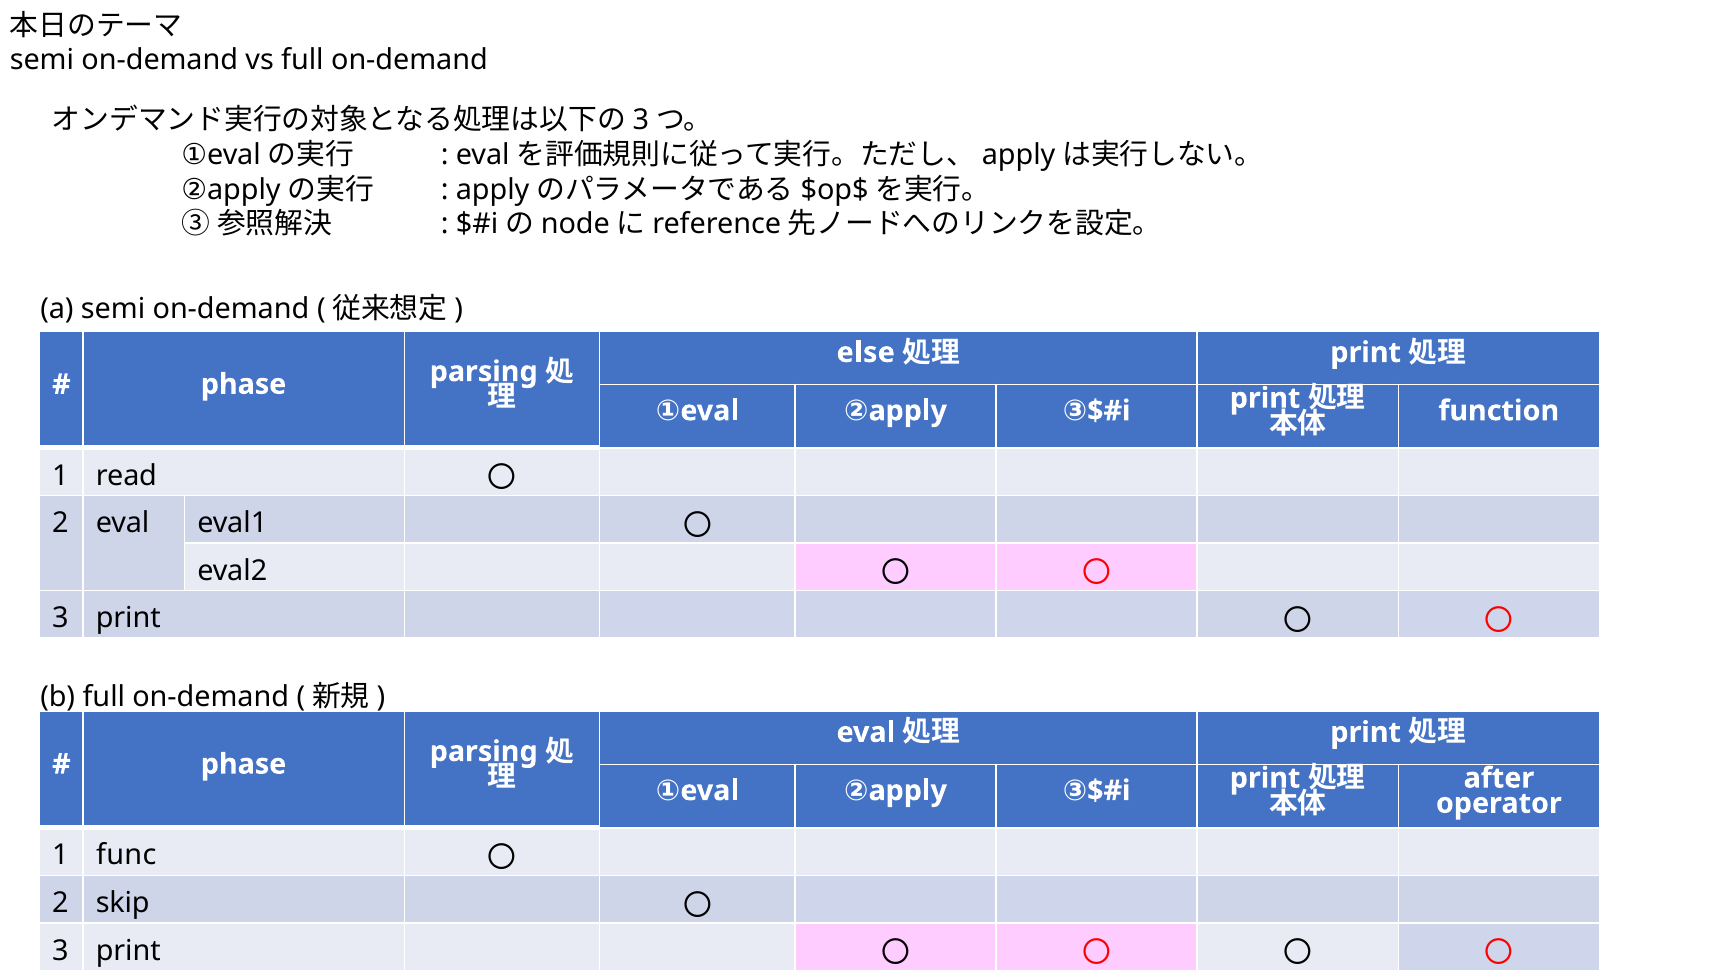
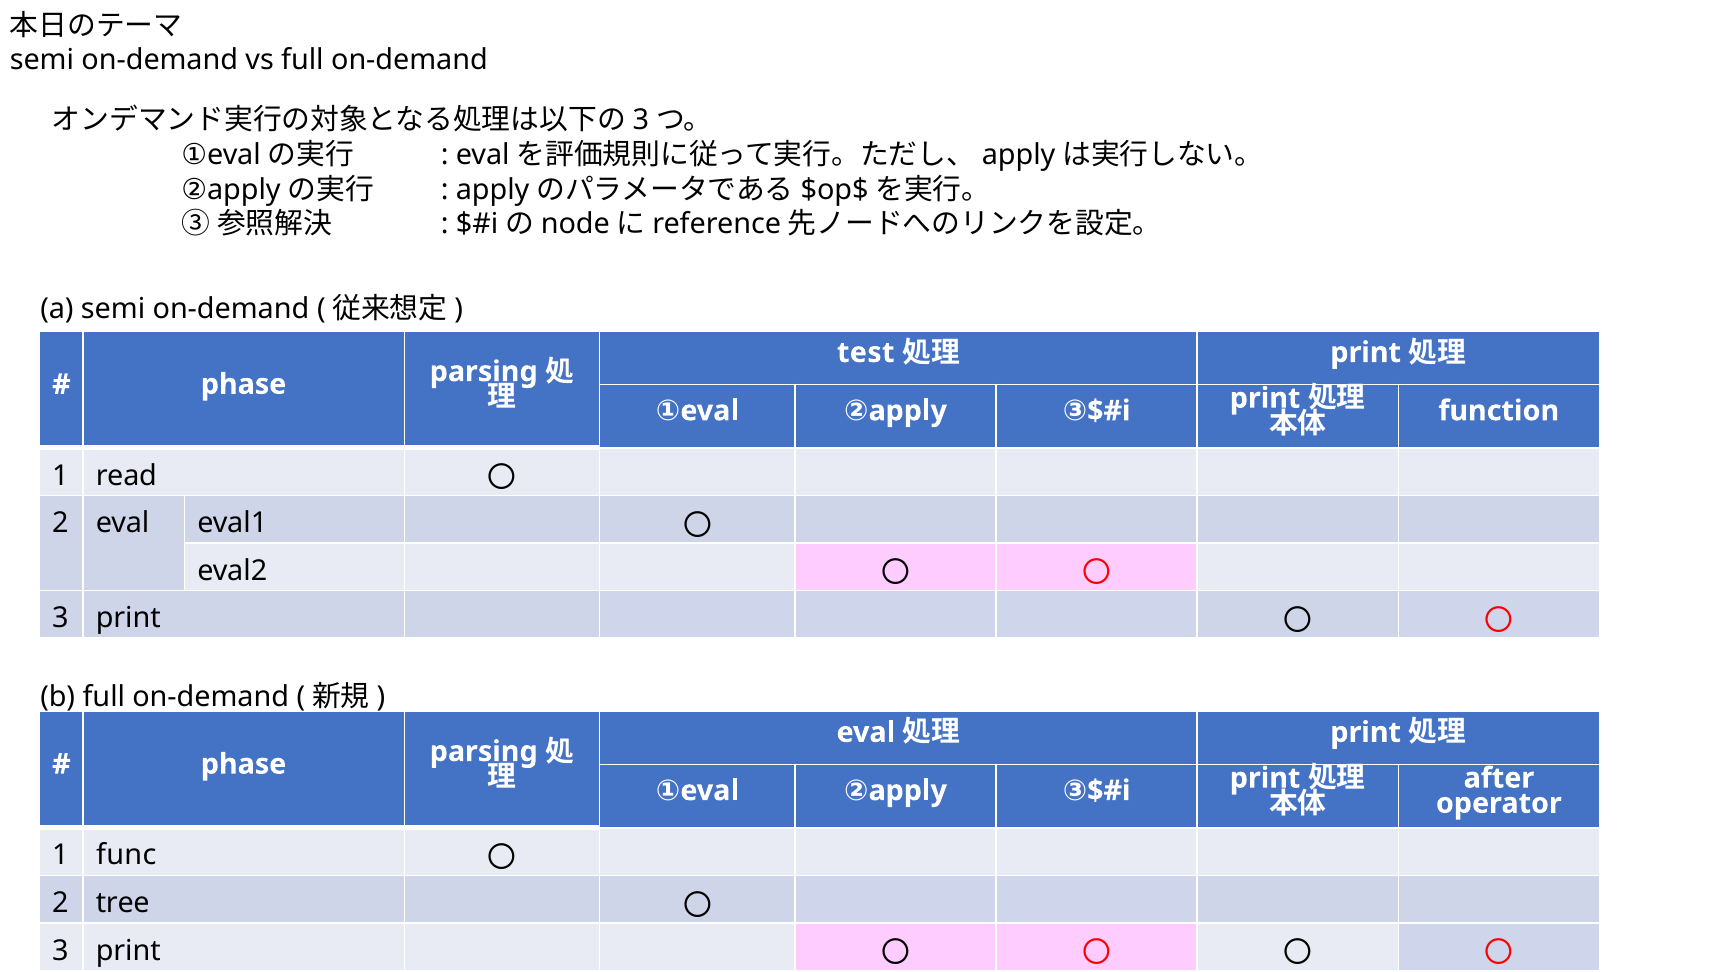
else: else -> test
skip: skip -> tree
